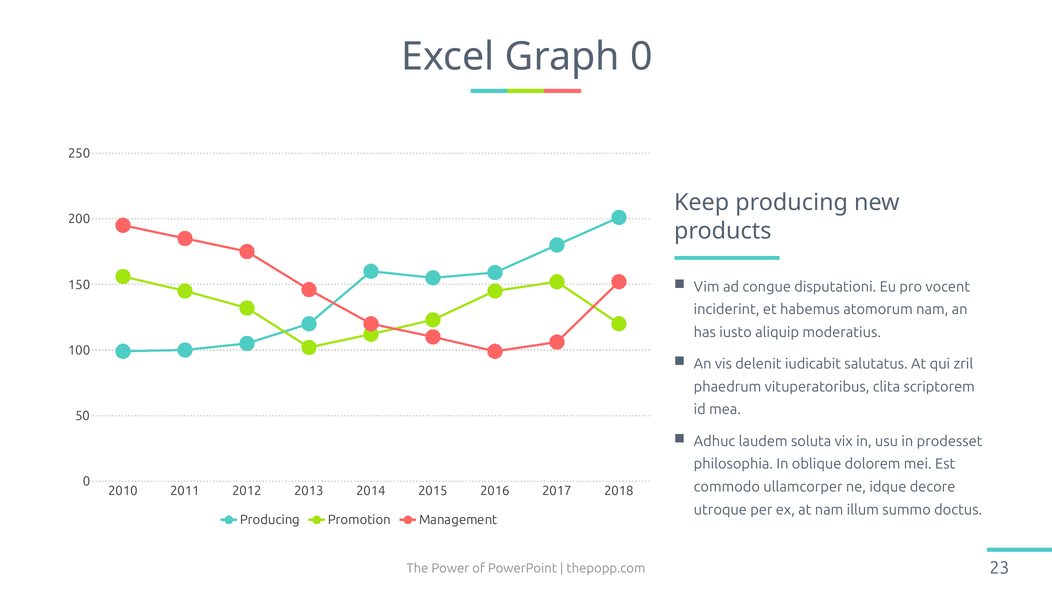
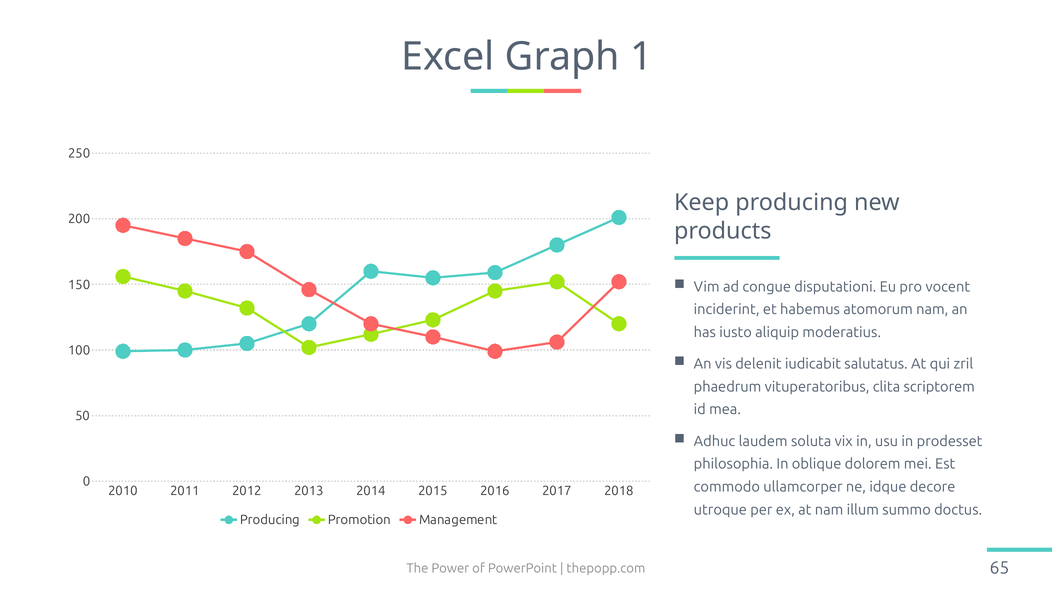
Graph 0: 0 -> 1
23: 23 -> 65
